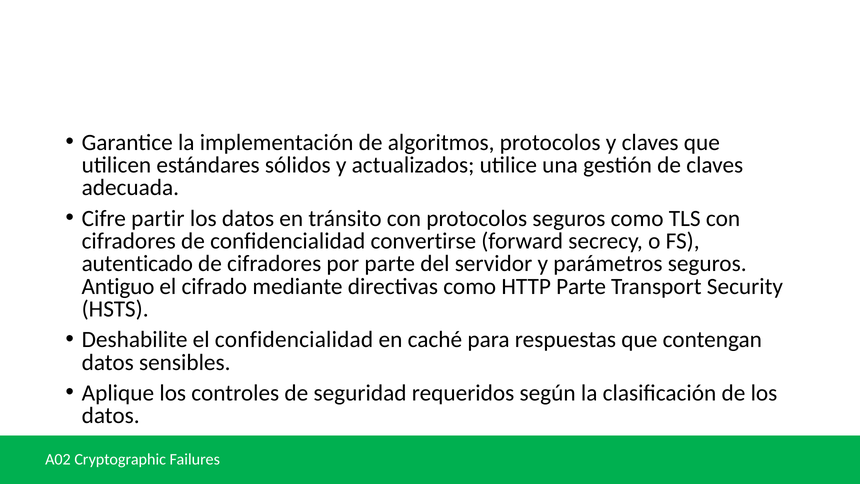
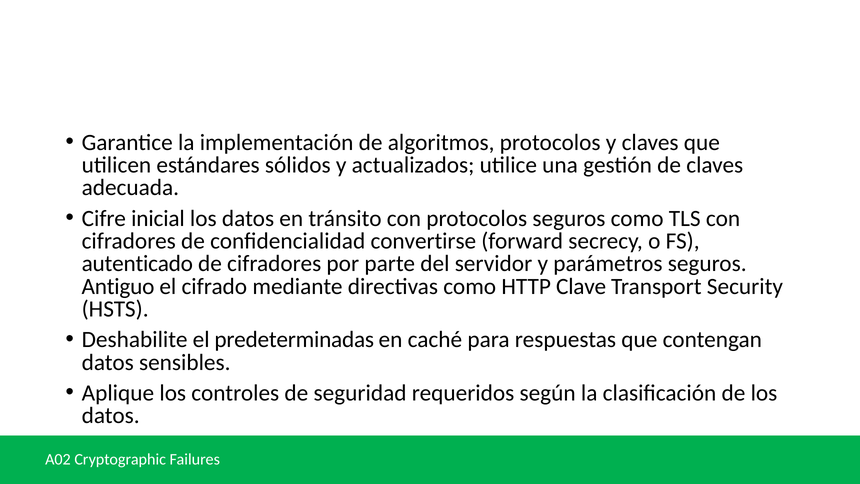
partir: partir -> inicial
HTTP Parte: Parte -> Clave
el confidencialidad: confidencialidad -> predeterminadas
